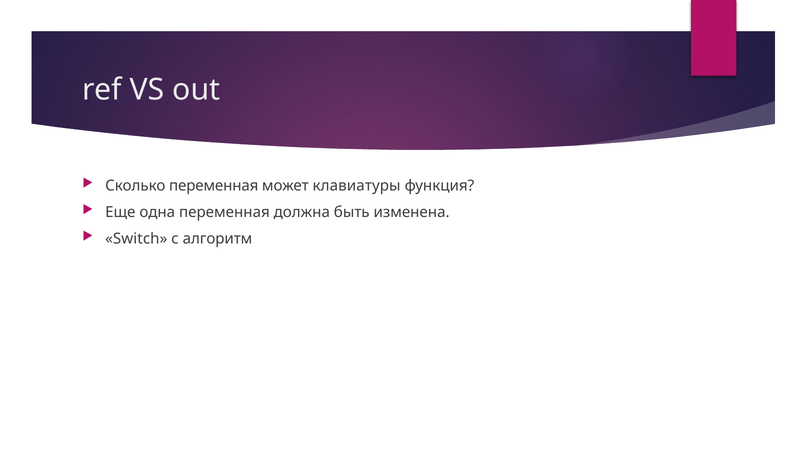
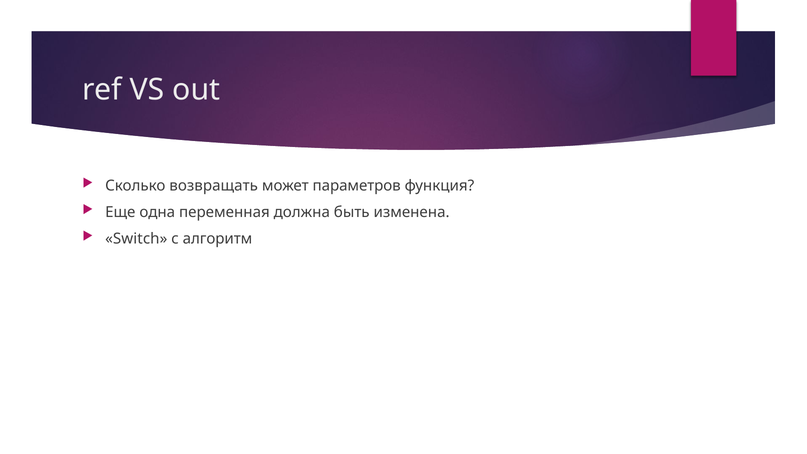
Сколько переменная: переменная -> возвращать
клавиатуры: клавиатуры -> параметров
